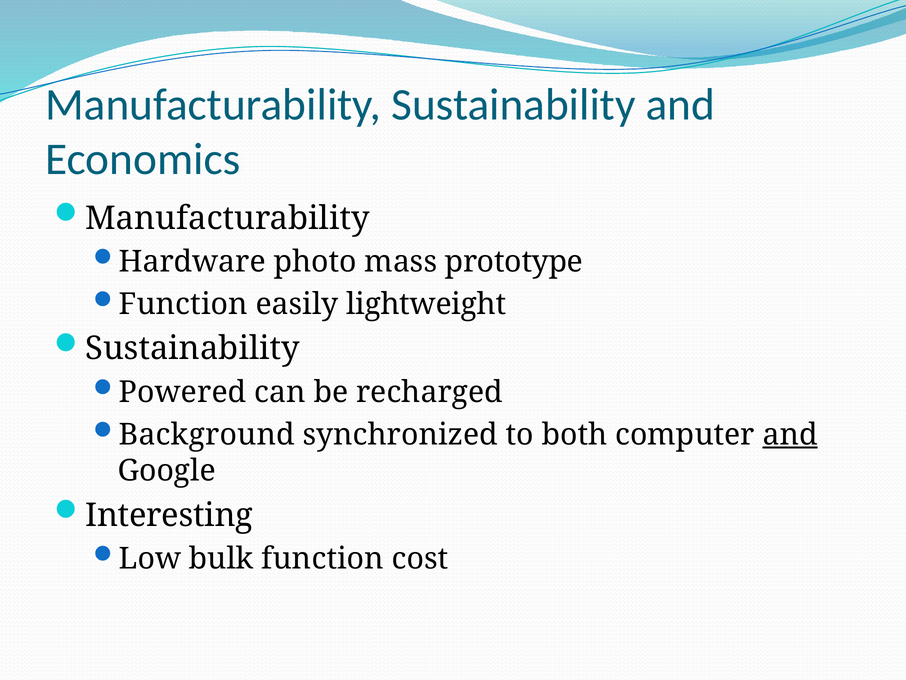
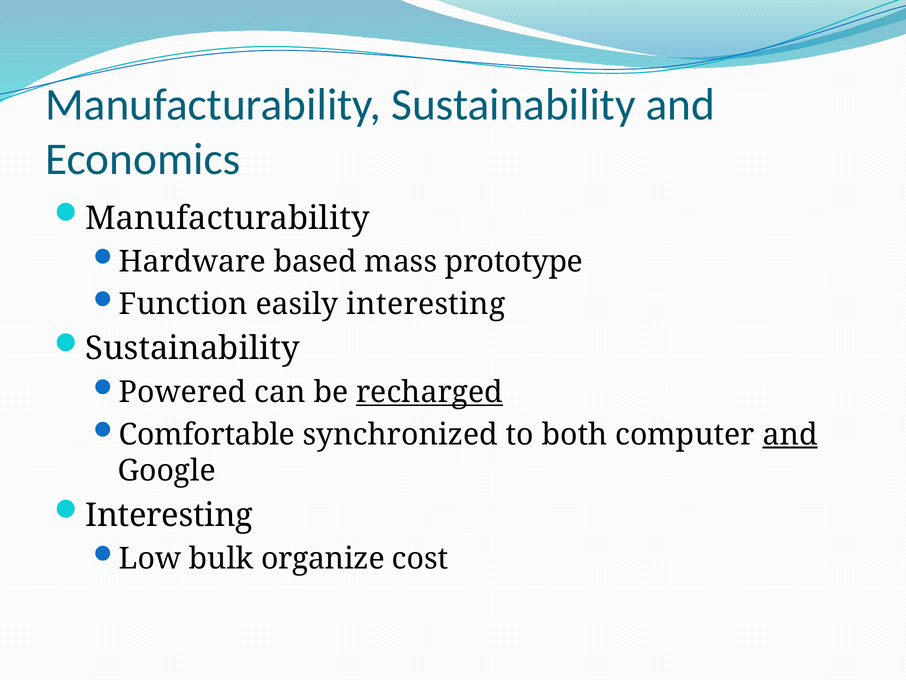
photo: photo -> based
easily lightweight: lightweight -> interesting
recharged underline: none -> present
Background: Background -> Comfortable
bulk function: function -> organize
